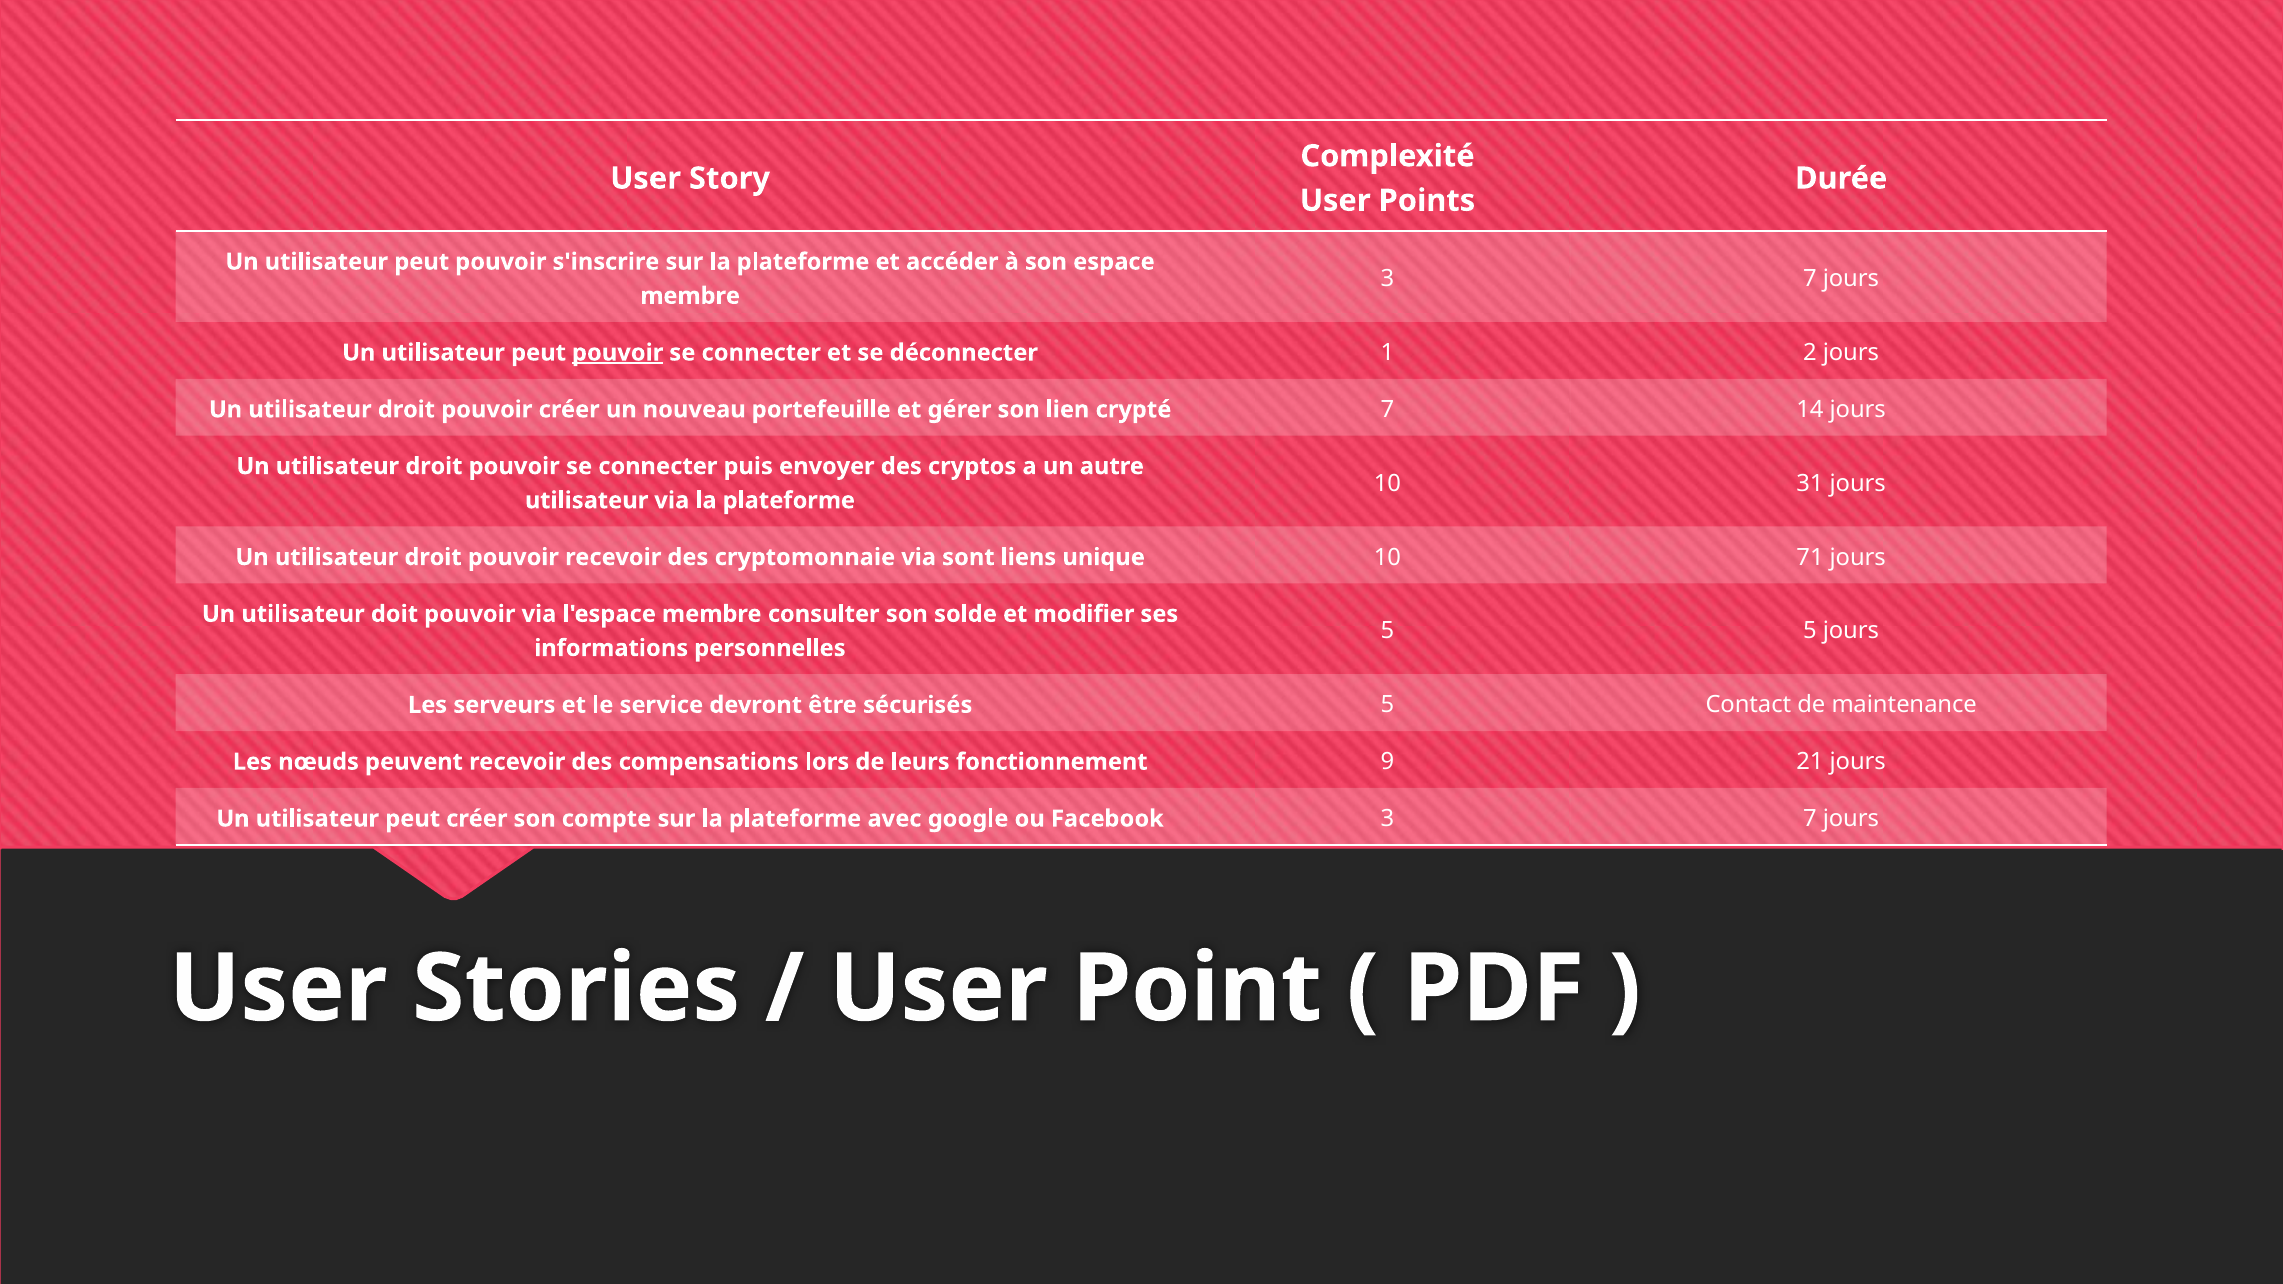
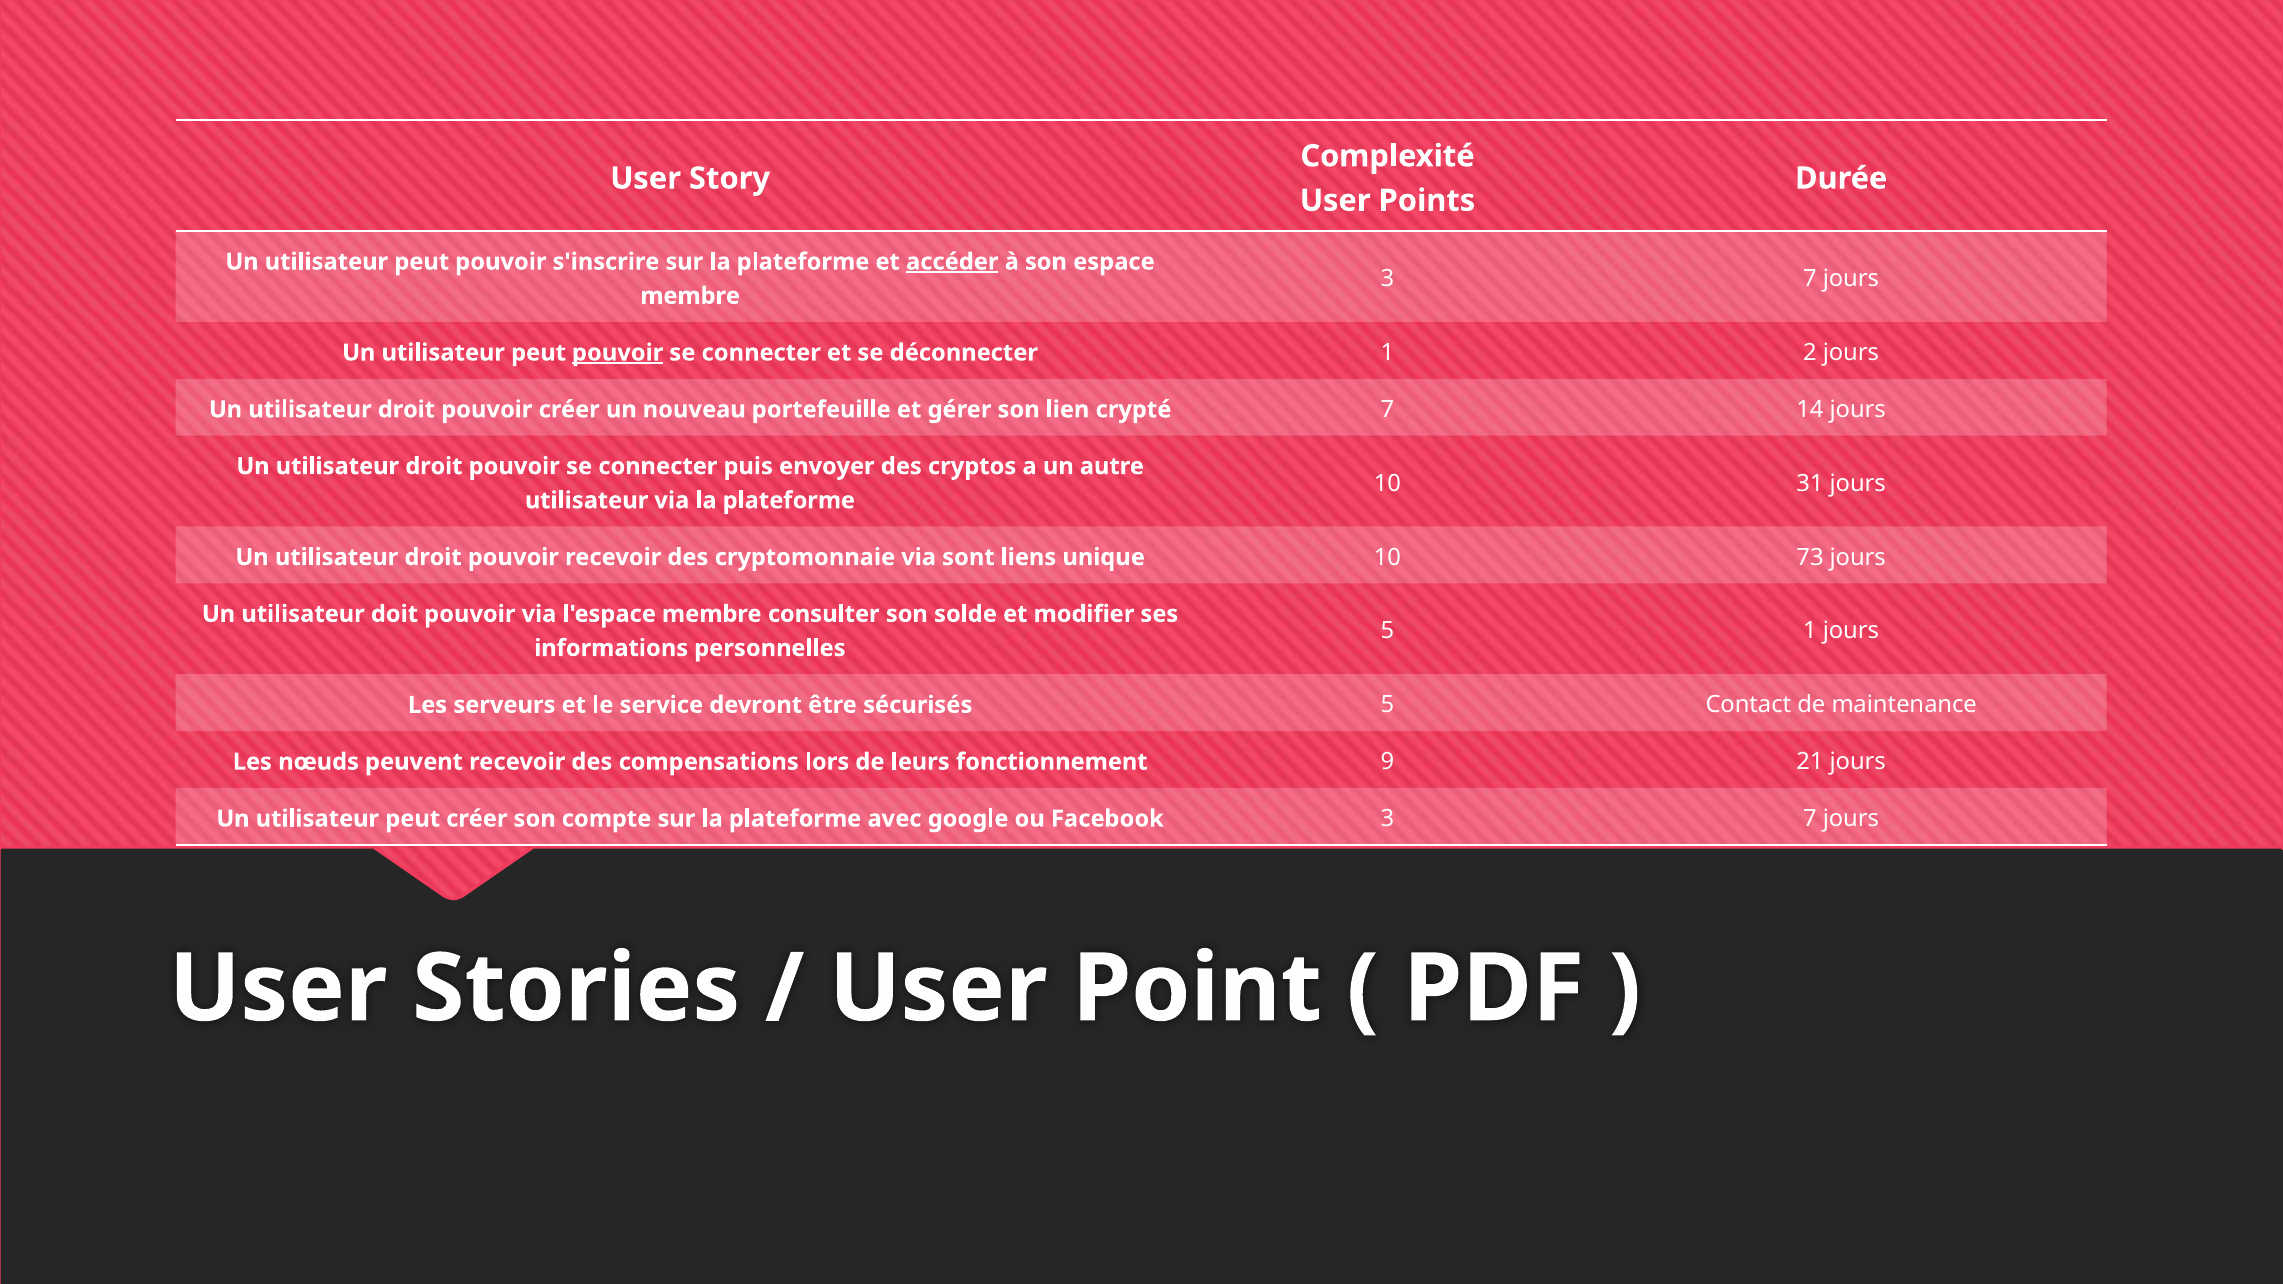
accéder underline: none -> present
71: 71 -> 73
5 5: 5 -> 1
